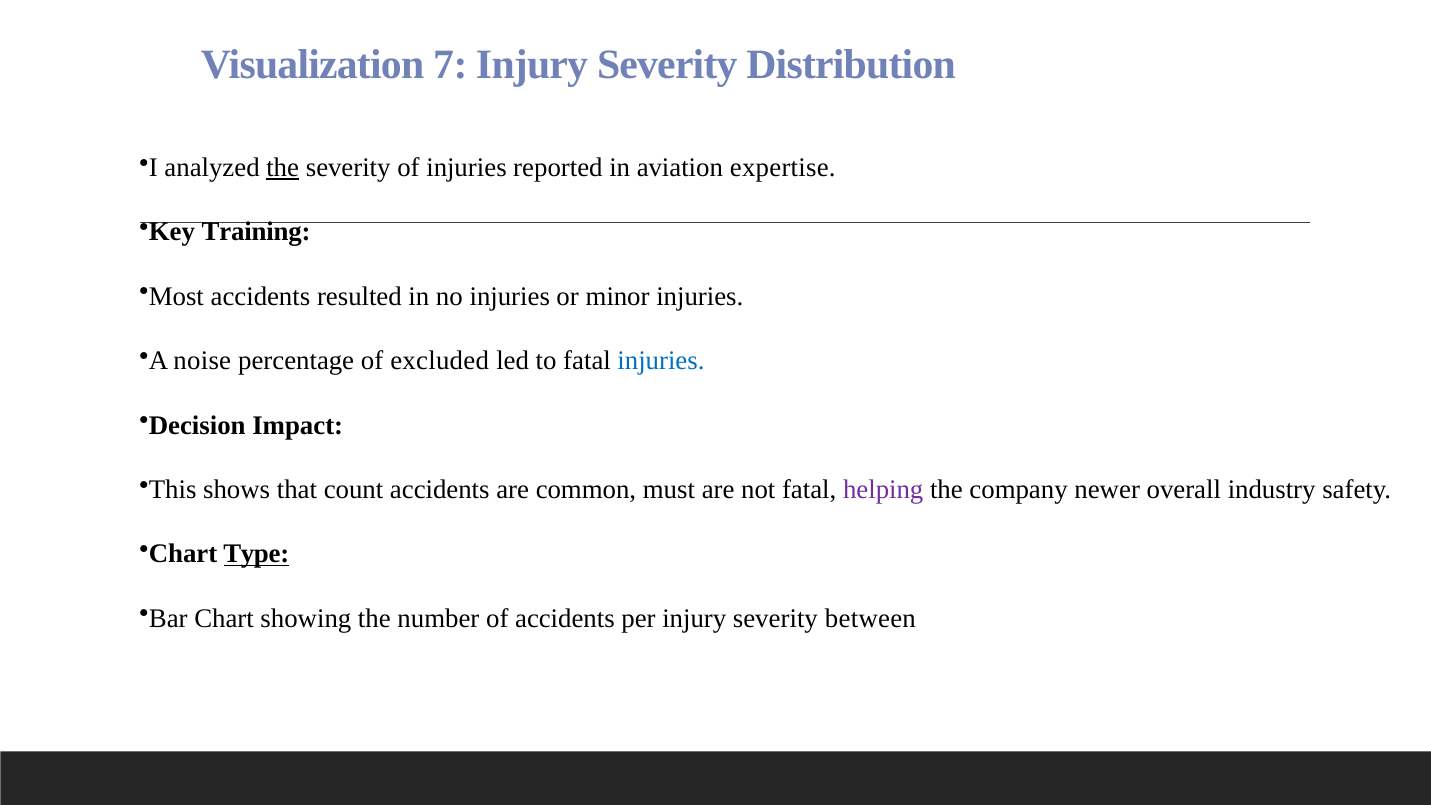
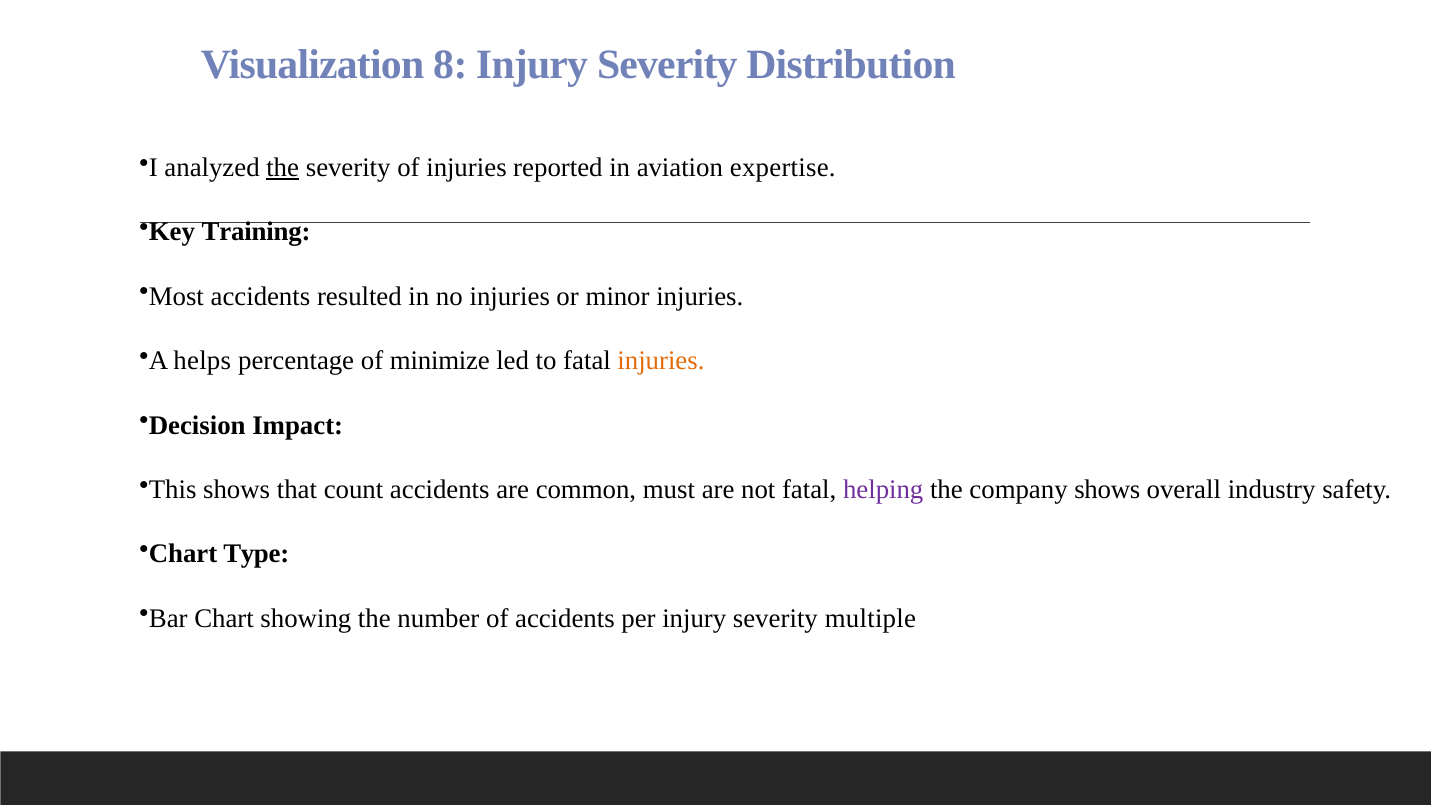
7: 7 -> 8
noise: noise -> helps
excluded: excluded -> minimize
injuries at (661, 361) colour: blue -> orange
company newer: newer -> shows
Type underline: present -> none
between: between -> multiple
